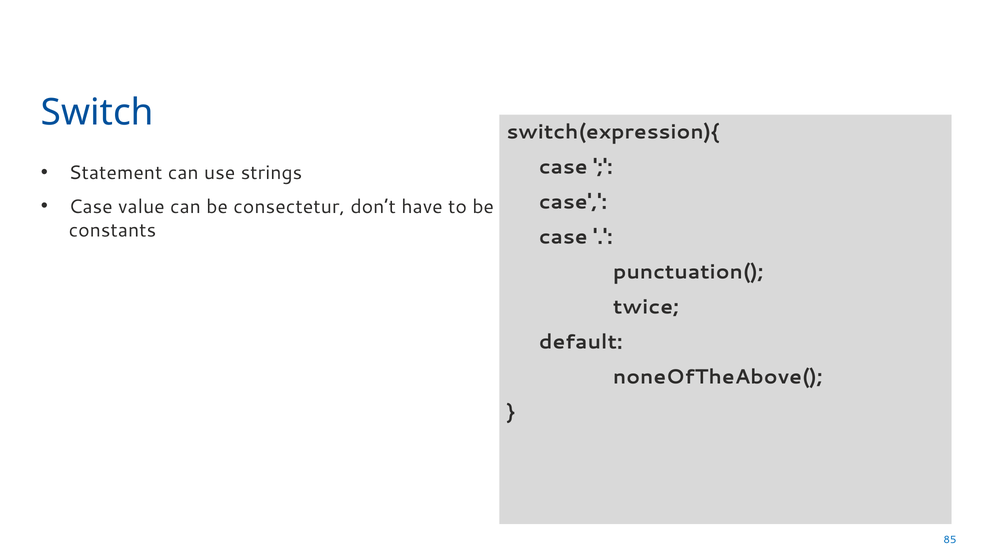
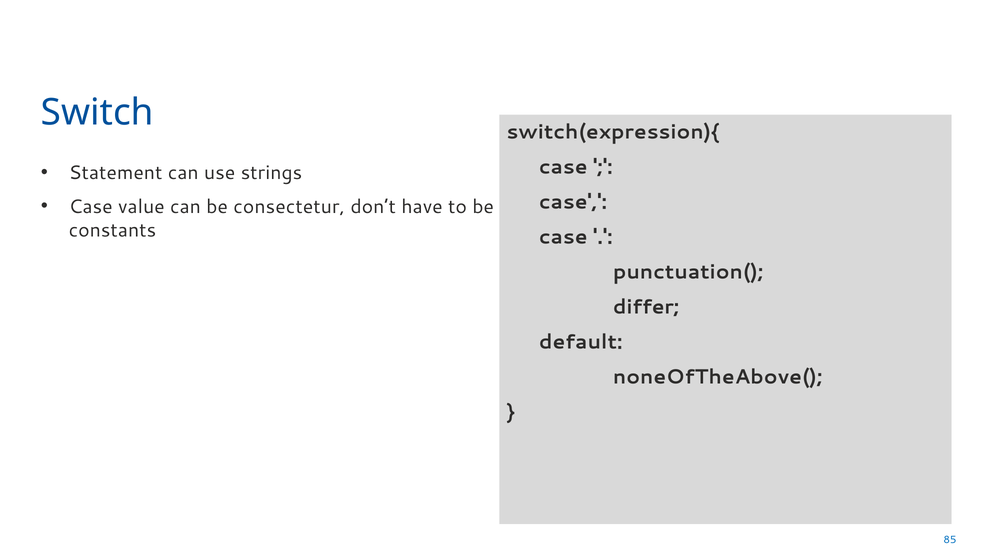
twice: twice -> differ
